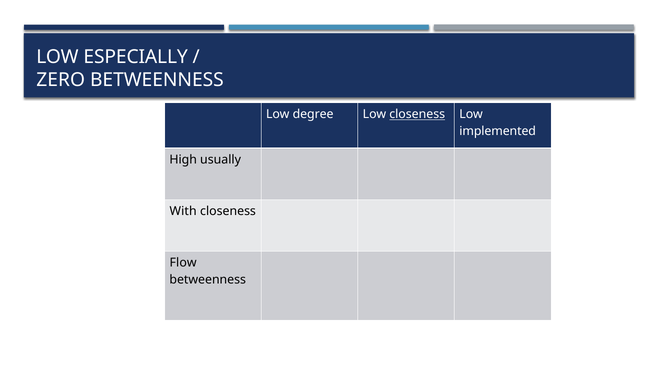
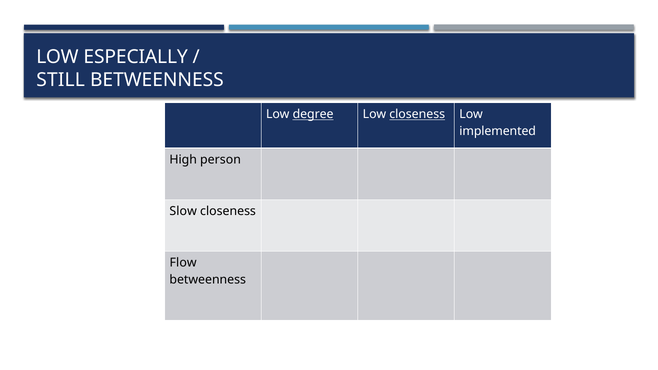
ZERO: ZERO -> STILL
degree underline: none -> present
usually: usually -> person
With: With -> Slow
